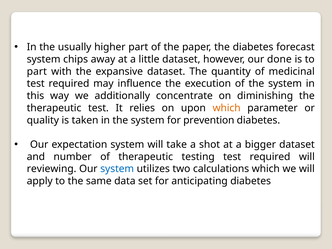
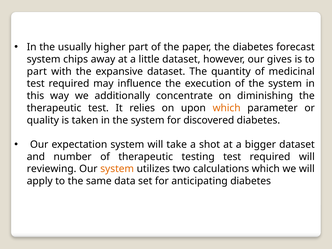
done: done -> gives
prevention: prevention -> discovered
system at (117, 169) colour: blue -> orange
